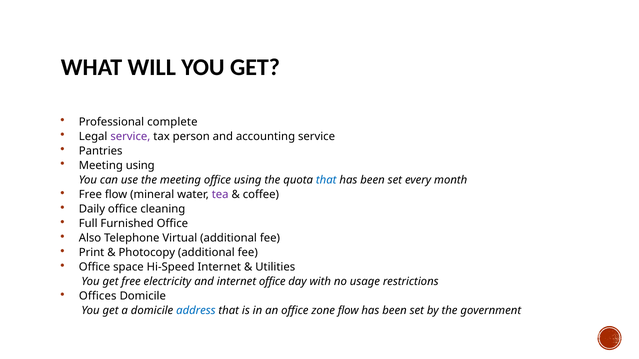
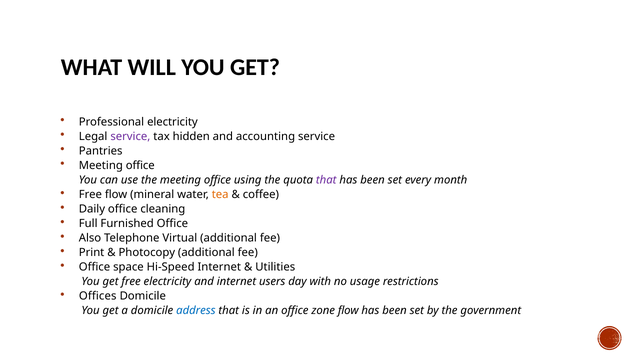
Professional complete: complete -> electricity
person: person -> hidden
using at (140, 166): using -> office
that at (326, 180) colour: blue -> purple
tea colour: purple -> orange
internet office: office -> users
